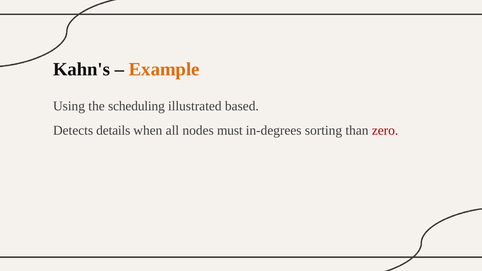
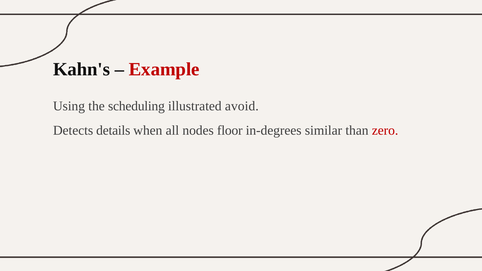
Example colour: orange -> red
based: based -> avoid
must: must -> floor
sorting: sorting -> similar
